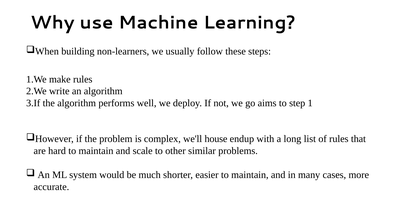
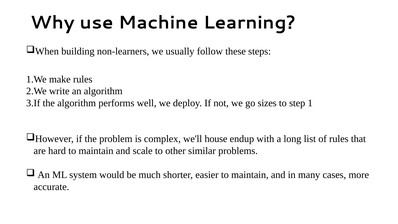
aims: aims -> sizes
